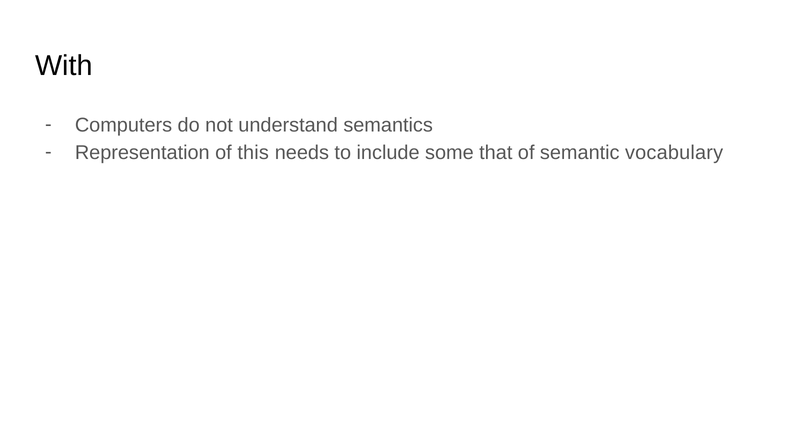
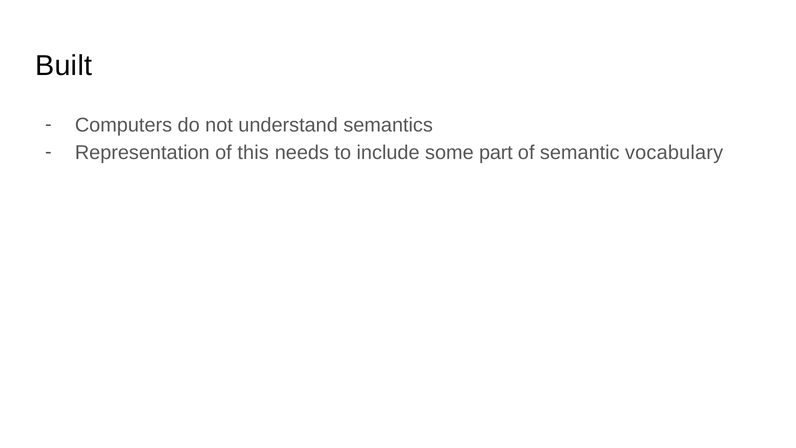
With: With -> Built
that: that -> part
